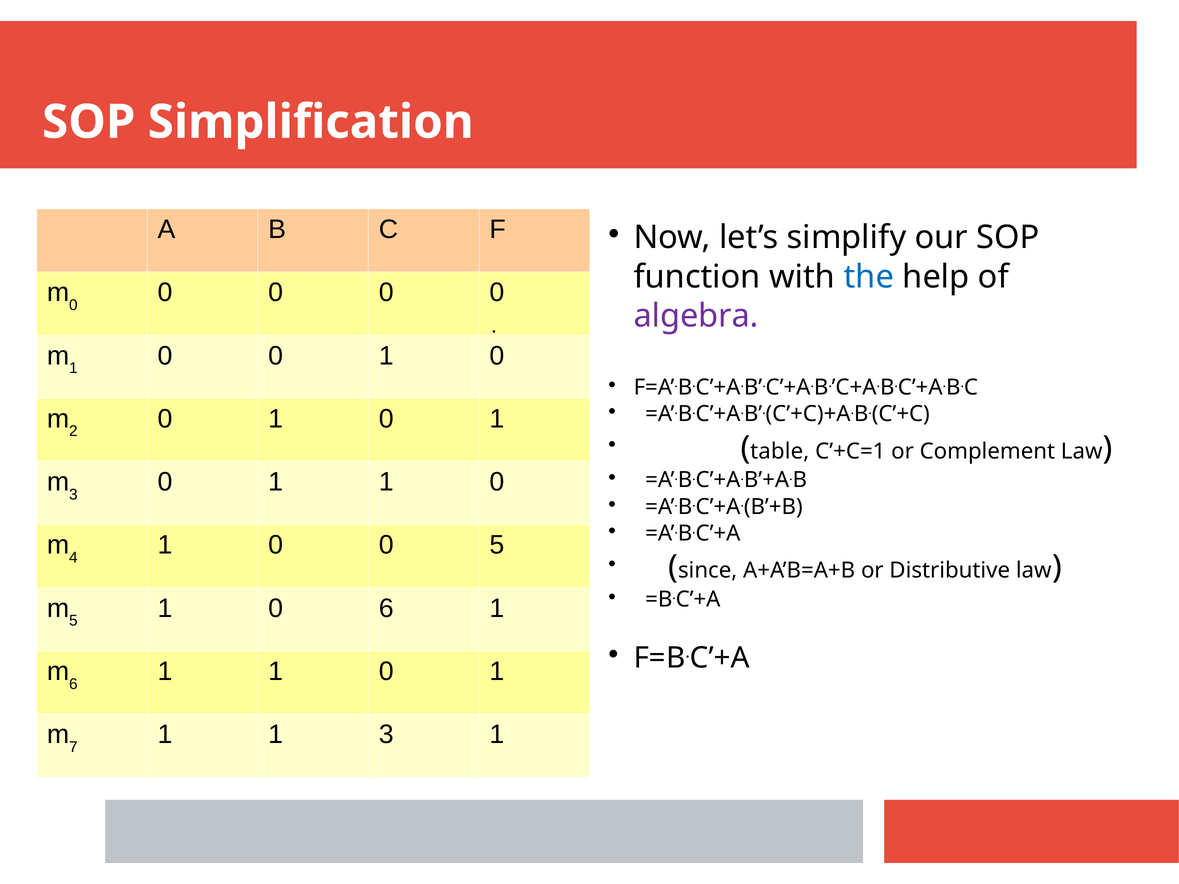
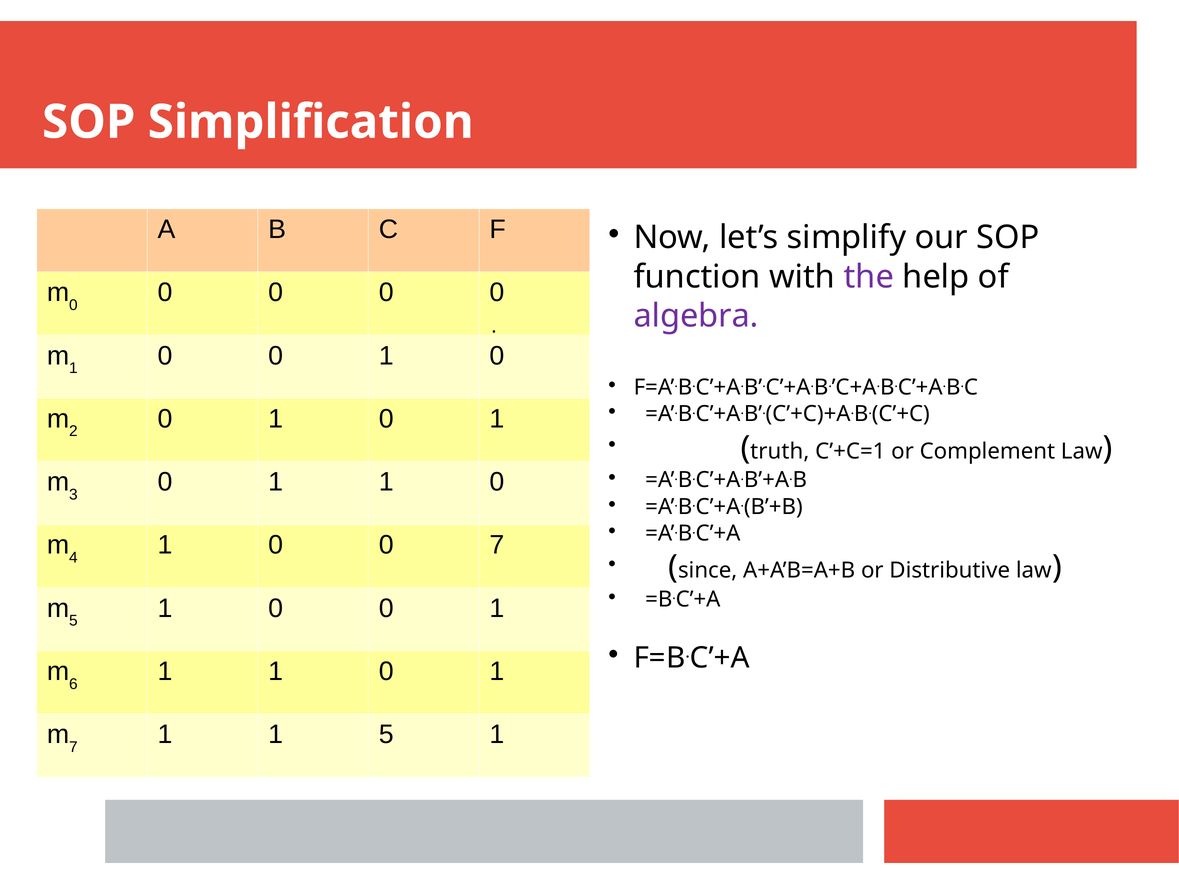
the colour: blue -> purple
table: table -> truth
0 5: 5 -> 7
6 at (386, 608): 6 -> 0
1 3: 3 -> 5
